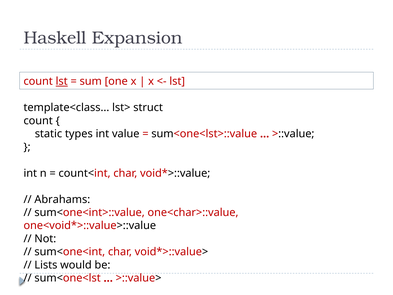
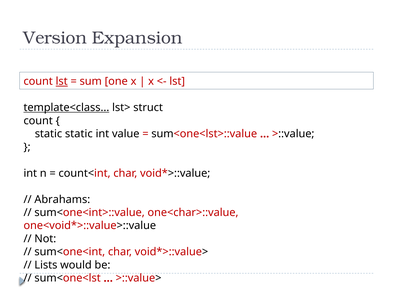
Haskell: Haskell -> Version
template<class underline: none -> present
static types: types -> static
